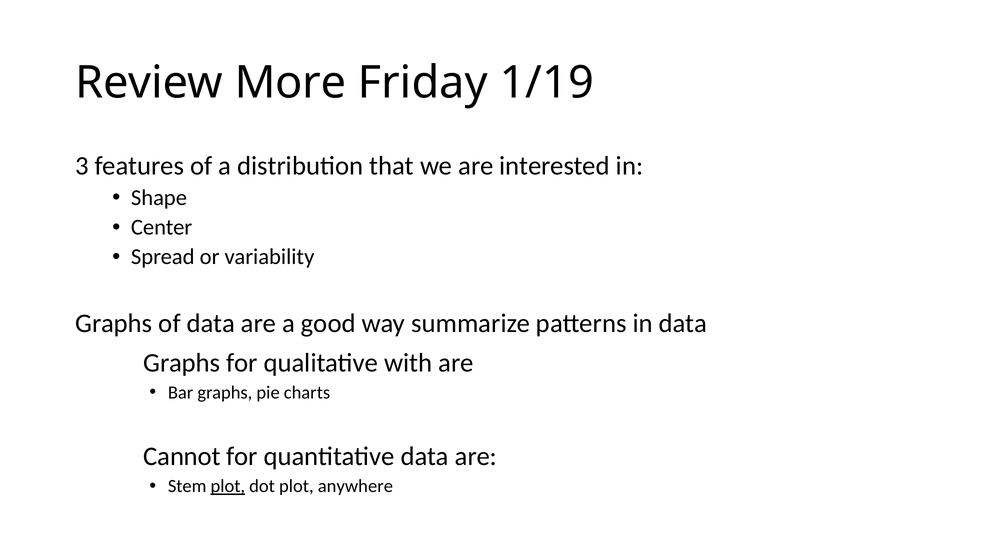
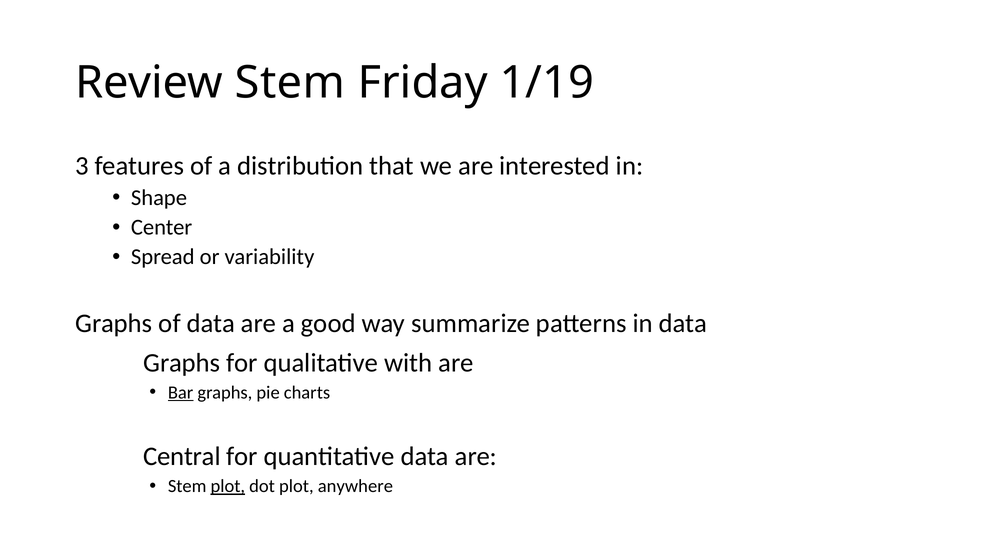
Review More: More -> Stem
Bar underline: none -> present
Cannot: Cannot -> Central
